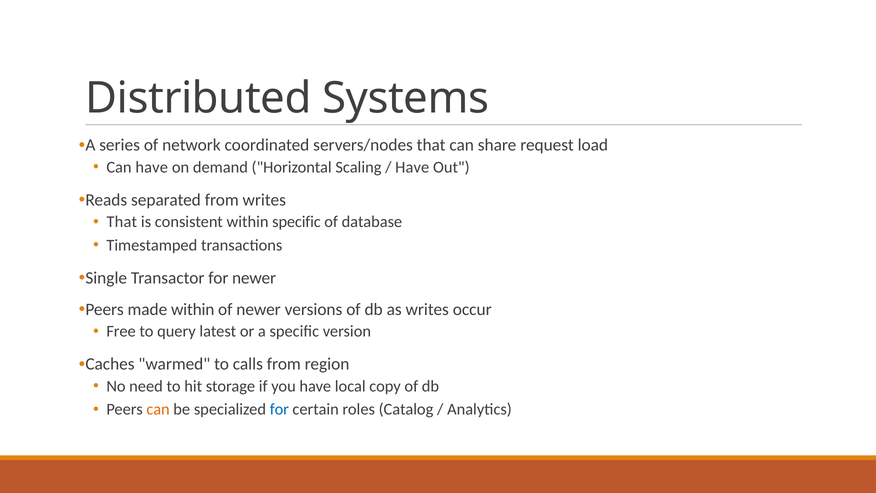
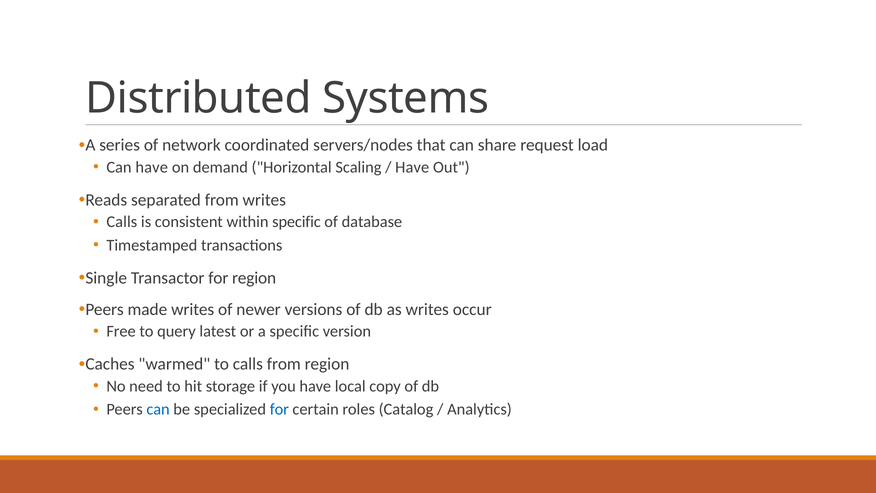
That at (122, 222): That -> Calls
for newer: newer -> region
made within: within -> writes
can at (158, 409) colour: orange -> blue
